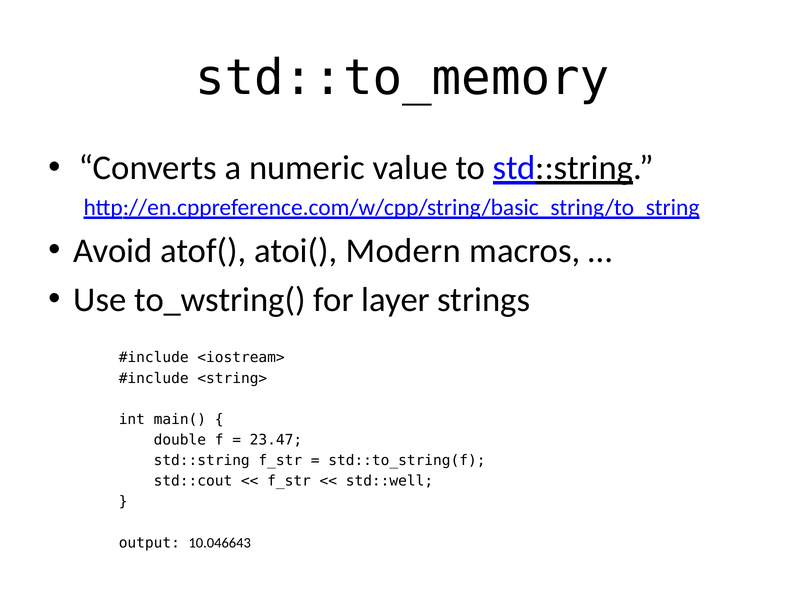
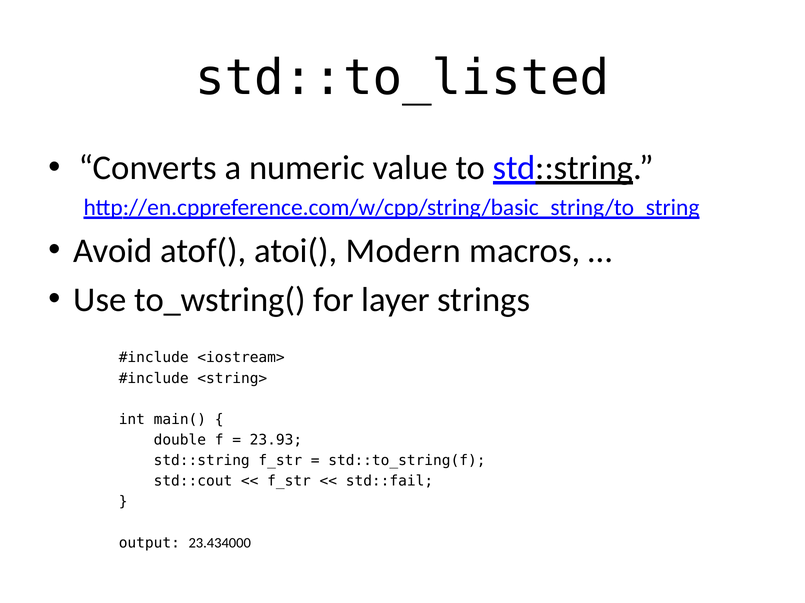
std::to_memory: std::to_memory -> std::to_listed
23.47: 23.47 -> 23.93
std::well: std::well -> std::fail
10.046643: 10.046643 -> 23.434000
